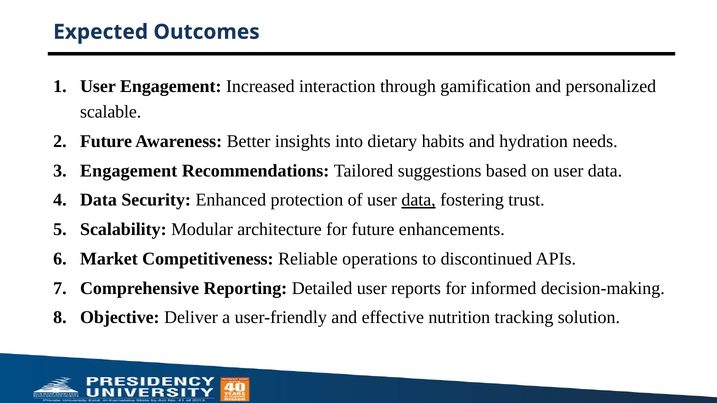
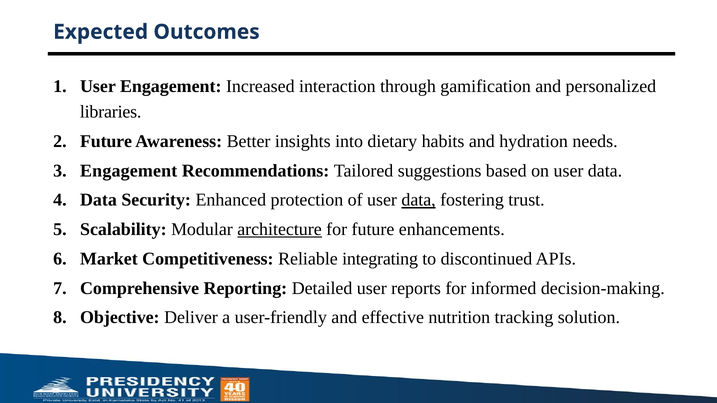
scalable: scalable -> libraries
architecture underline: none -> present
operations: operations -> integrating
